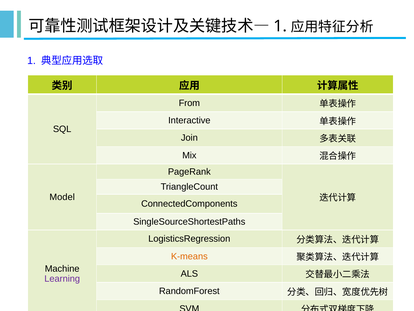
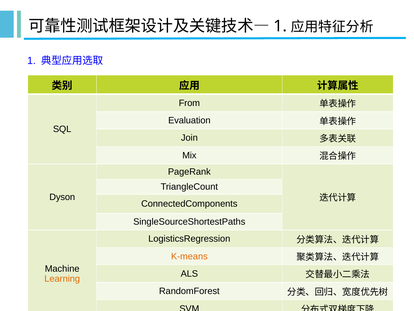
Interactive: Interactive -> Evaluation
Model: Model -> Dyson
Learning colour: purple -> orange
